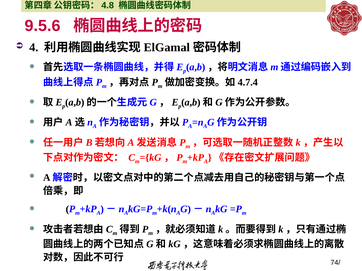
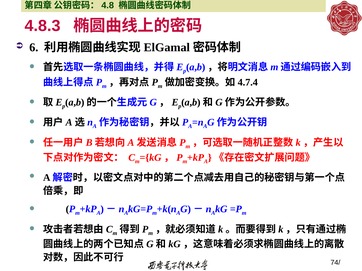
9.5.6: 9.5.6 -> 4.8.3
4: 4 -> 6
